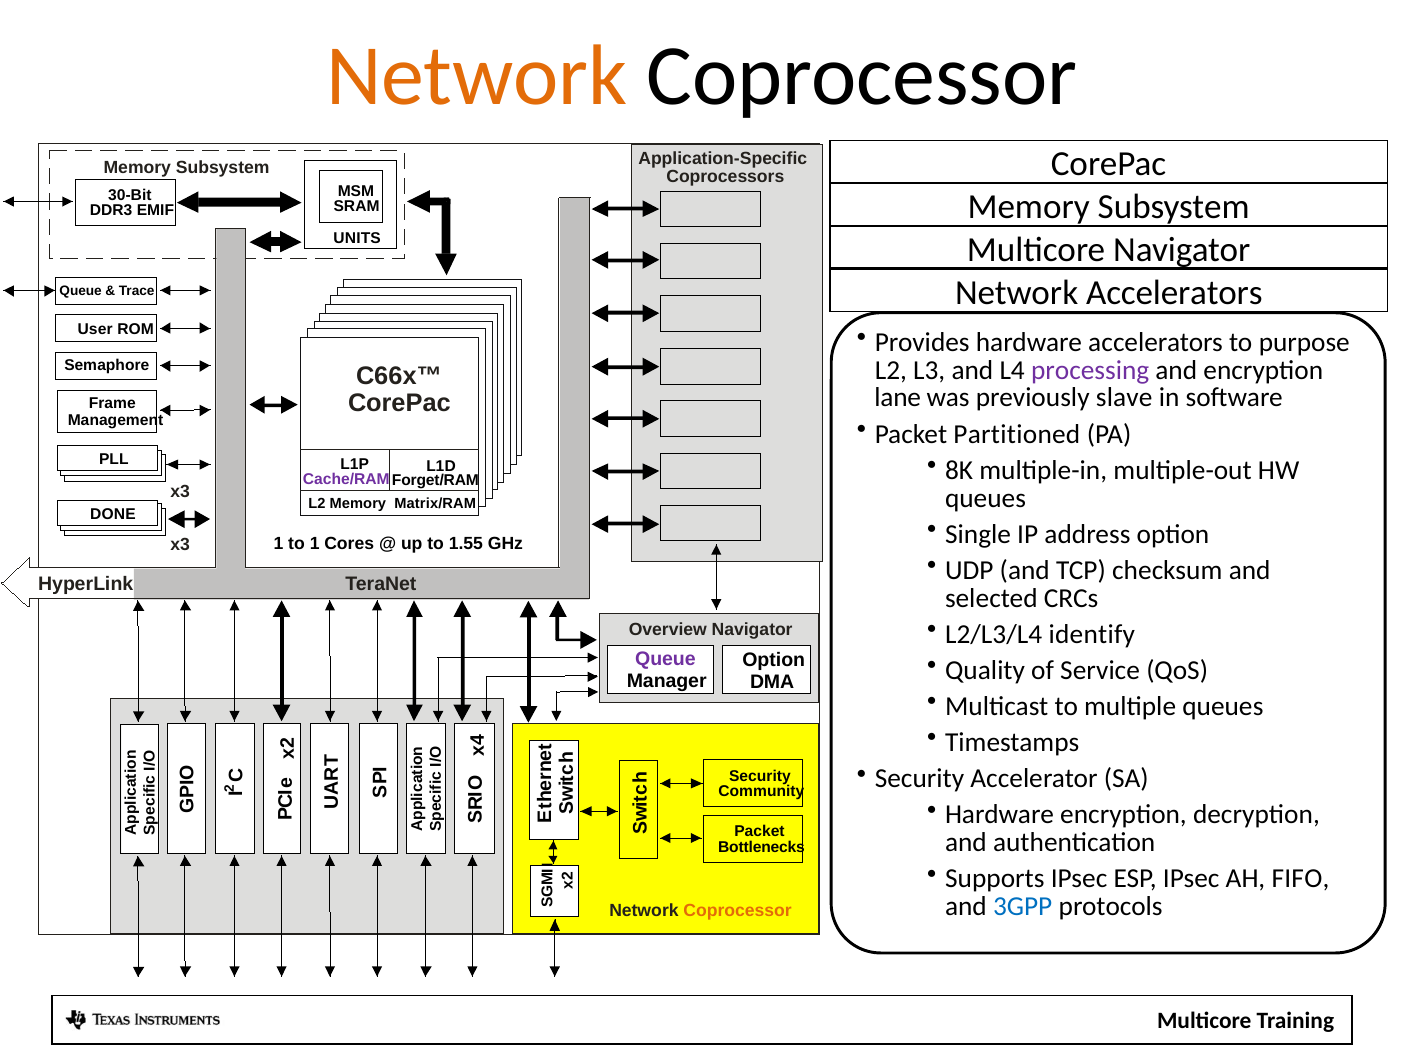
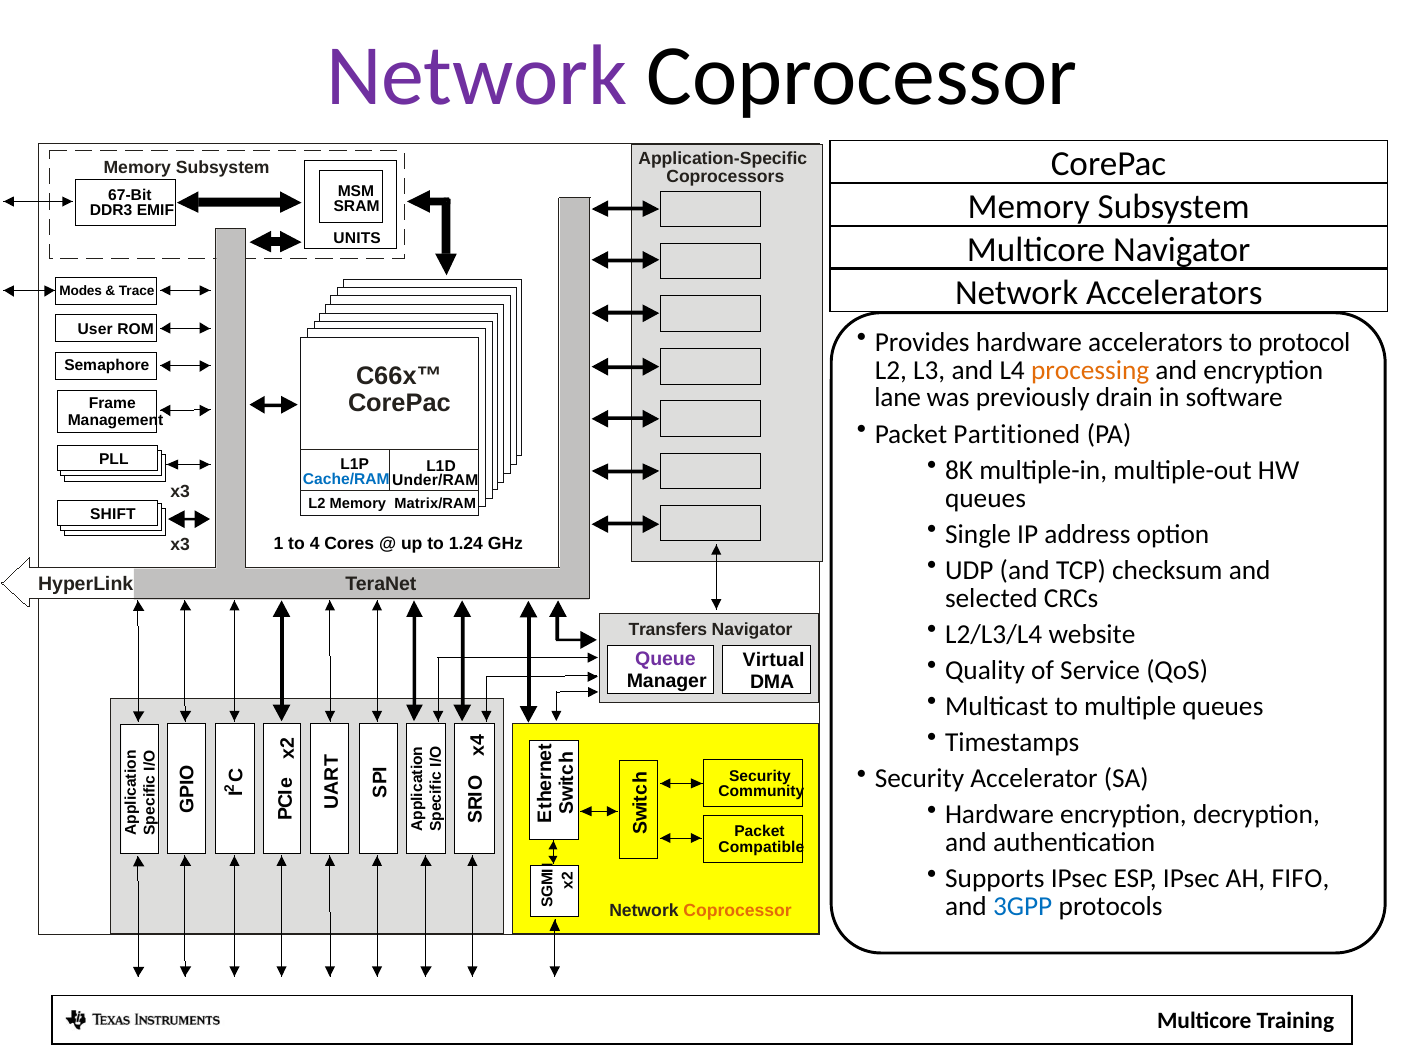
Network at (477, 76) colour: orange -> purple
30-Bit: 30-Bit -> 67-Bit
Queue at (81, 291): Queue -> Modes
purpose: purpose -> protocol
processing colour: purple -> orange
slave: slave -> drain
Cache/RAM colour: purple -> blue
Forget/RAM: Forget/RAM -> Under/RAM
DONE: DONE -> SHIFT
to 1: 1 -> 4
1.55: 1.55 -> 1.24
identify: identify -> website
Overview: Overview -> Transfers
Option at (774, 660): Option -> Virtual
Bottlenecks: Bottlenecks -> Compatible
